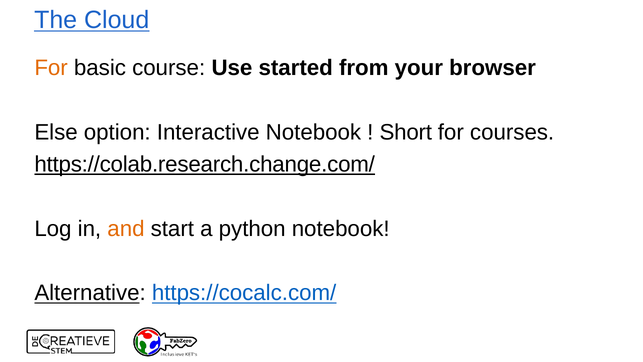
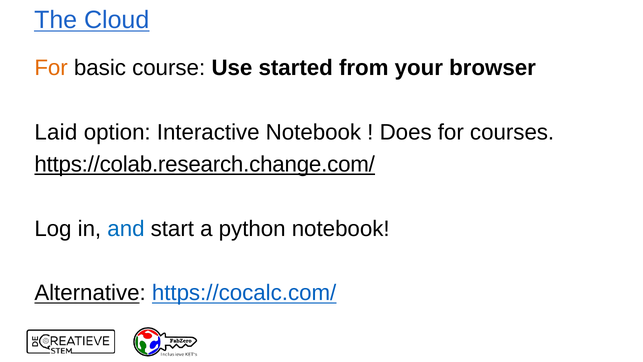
Else: Else -> Laid
Short: Short -> Does
and colour: orange -> blue
